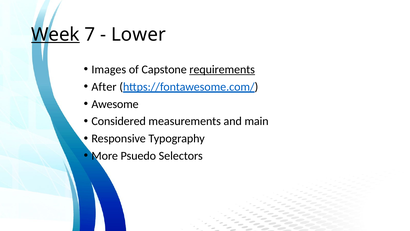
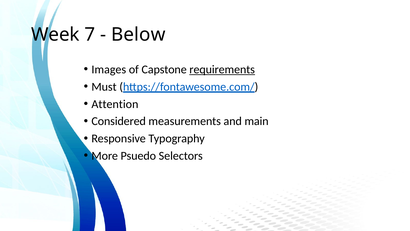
Week underline: present -> none
Lower: Lower -> Below
After: After -> Must
Awesome: Awesome -> Attention
